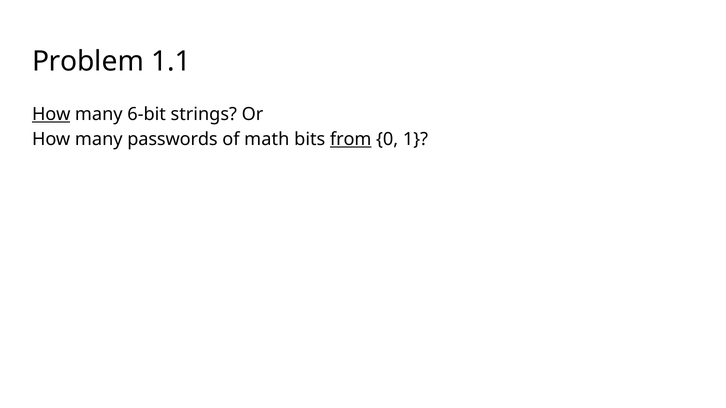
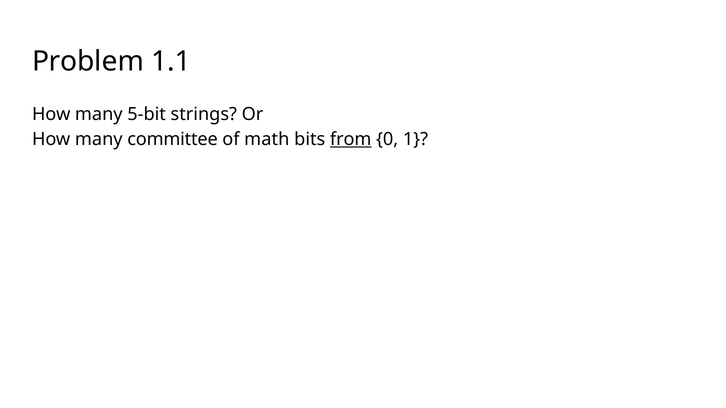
How at (51, 114) underline: present -> none
6-bit: 6-bit -> 5-bit
passwords: passwords -> committee
